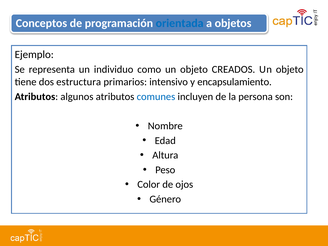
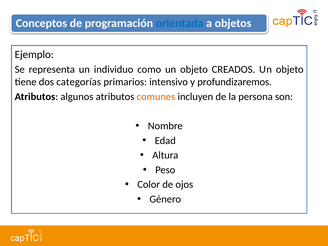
estructura: estructura -> categorías
encapsulamiento: encapsulamiento -> profundizaremos
comunes colour: blue -> orange
